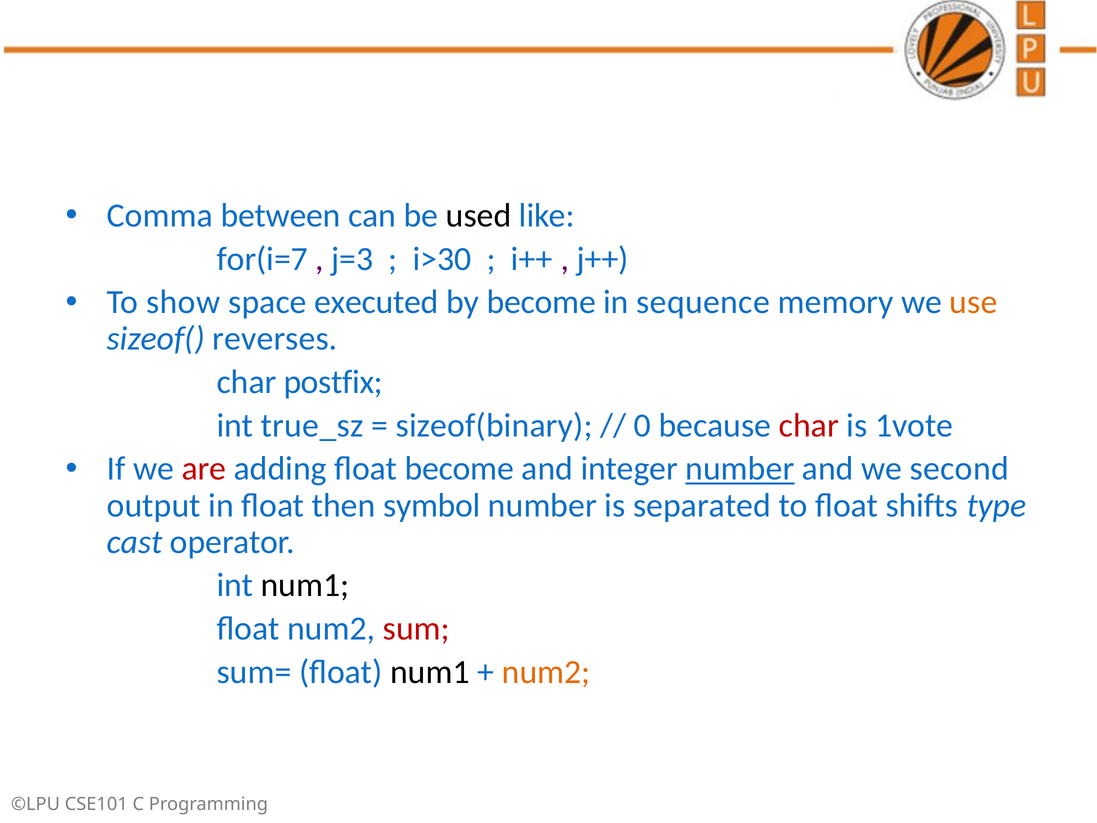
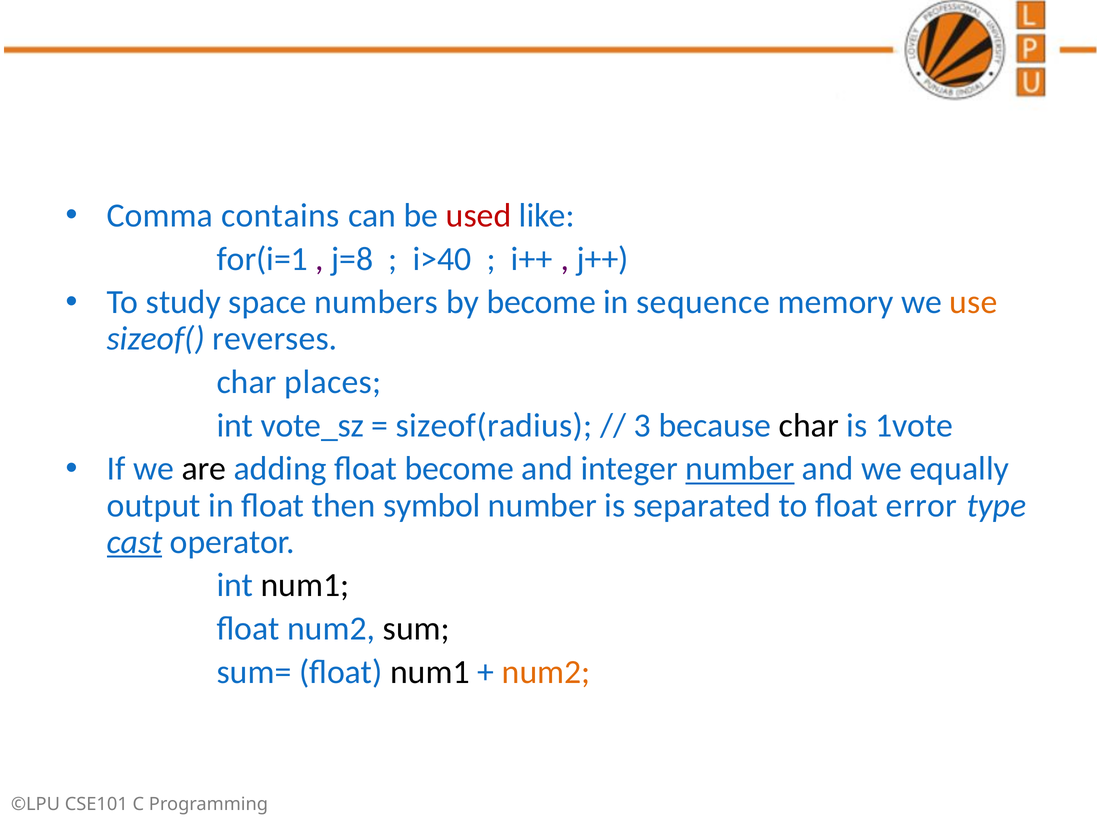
between: between -> contains
used colour: black -> red
for(i=7: for(i=7 -> for(i=1
j=3: j=3 -> j=8
i>30: i>30 -> i>40
show: show -> study
executed: executed -> numbers
postfix: postfix -> places
true_sz: true_sz -> vote_sz
sizeof(binary: sizeof(binary -> sizeof(radius
0: 0 -> 3
char at (809, 425) colour: red -> black
are colour: red -> black
second: second -> equally
shifts: shifts -> error
cast underline: none -> present
sum colour: red -> black
